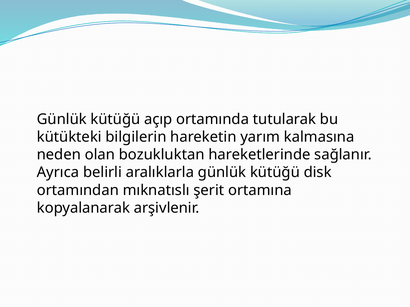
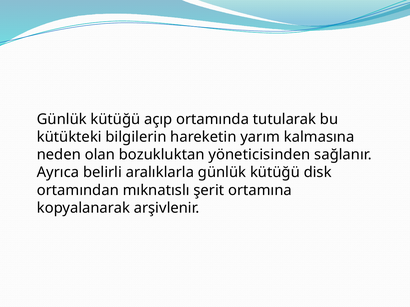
hareketlerinde: hareketlerinde -> yöneticisinden
